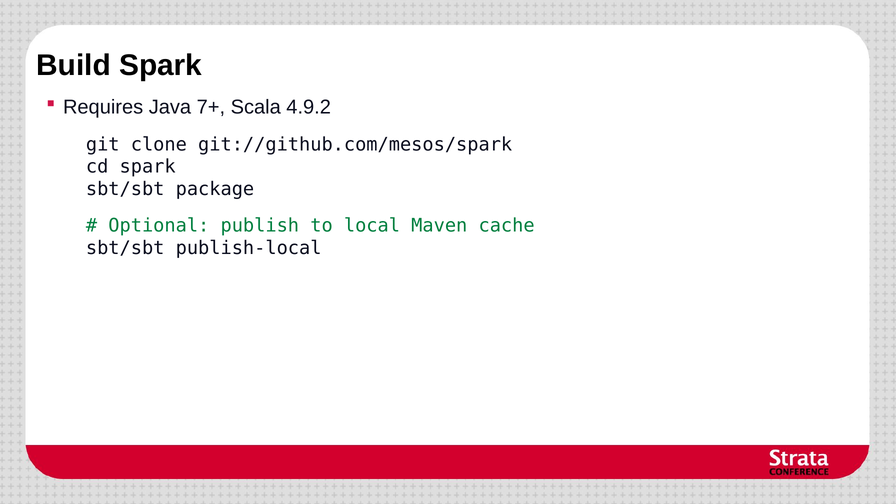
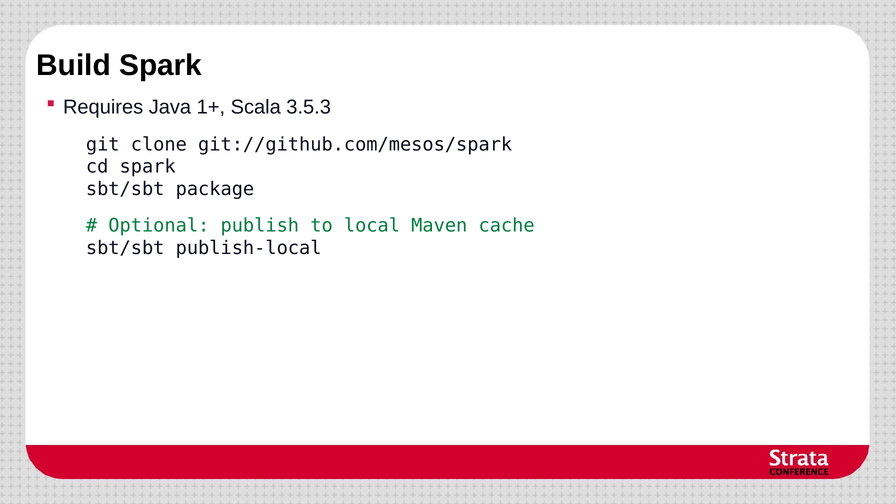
7+: 7+ -> 1+
4.9.2: 4.9.2 -> 3.5.3
